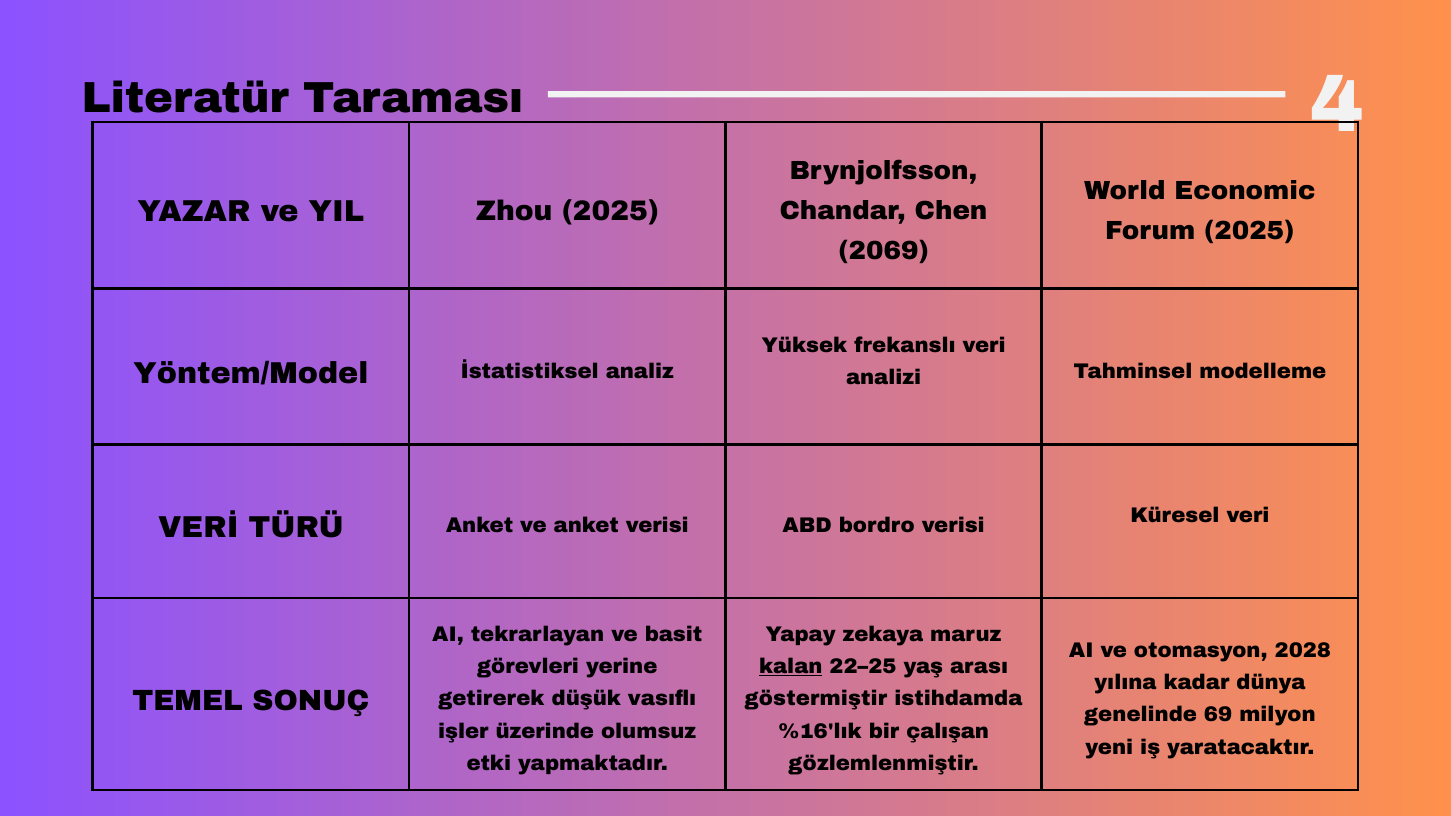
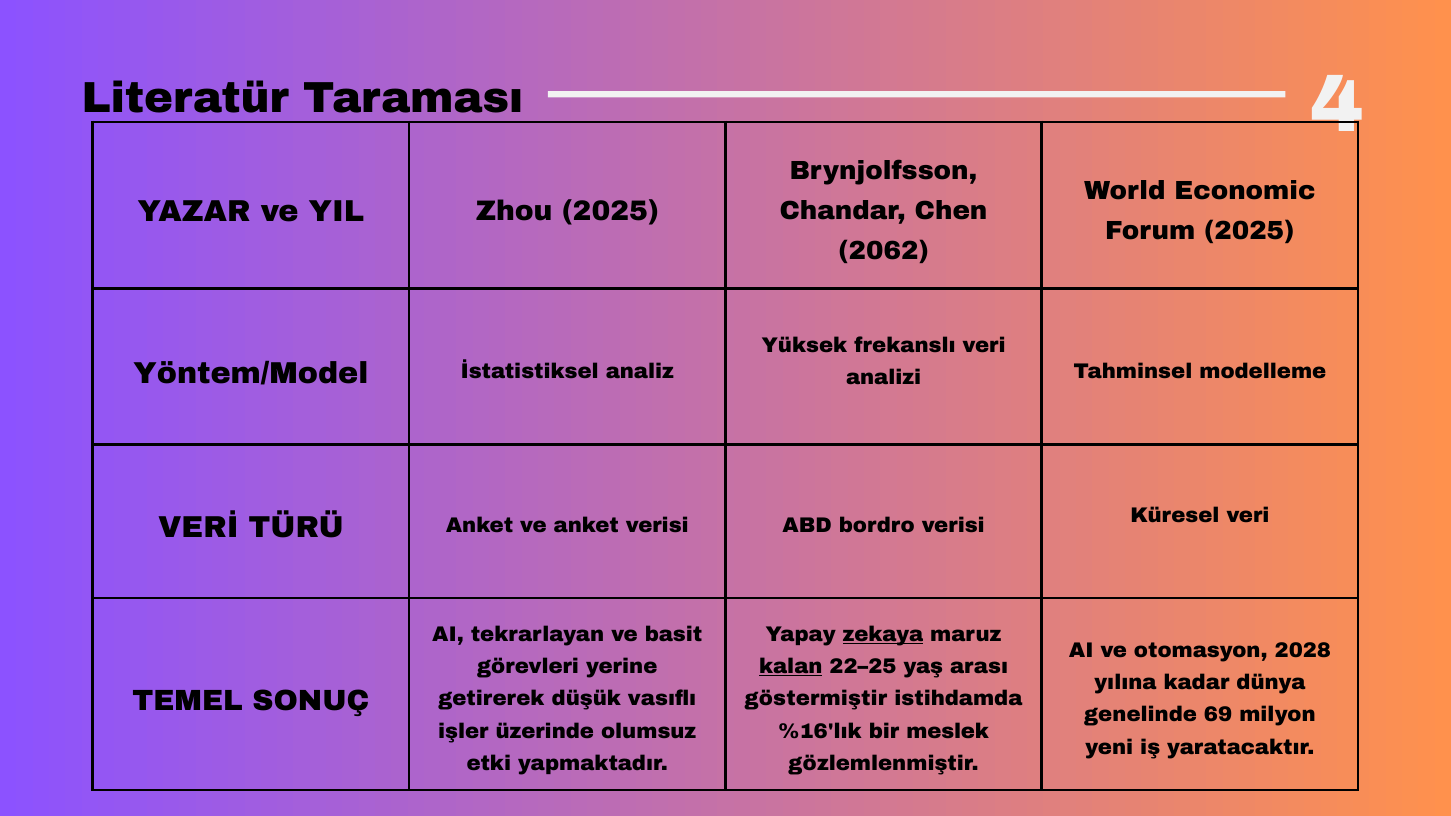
2069: 2069 -> 2062
zekaya underline: none -> present
çalışan: çalışan -> meslek
